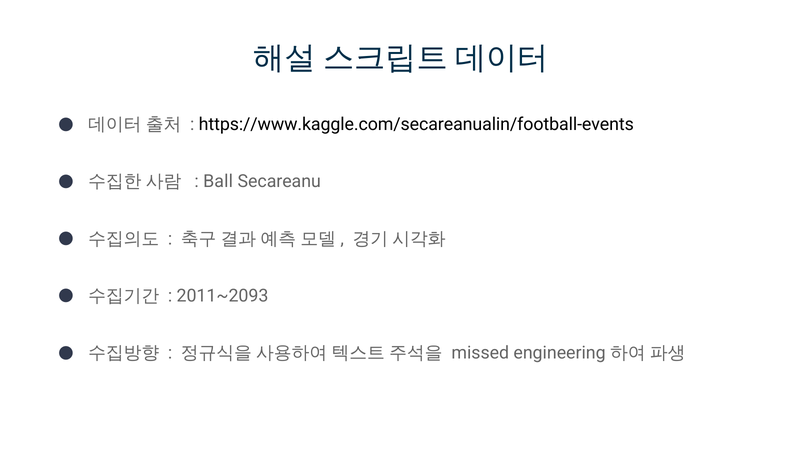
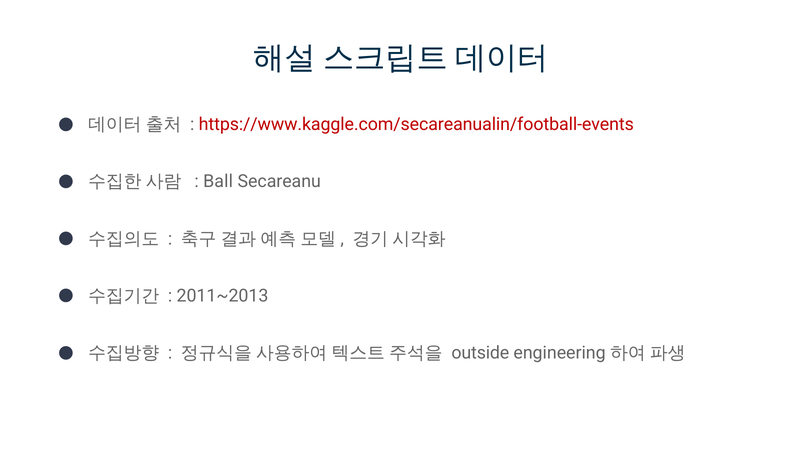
https://www.kaggle.com/secareanualin/football-events colour: black -> red
2011~2093: 2011~2093 -> 2011~2013
missed: missed -> outside
